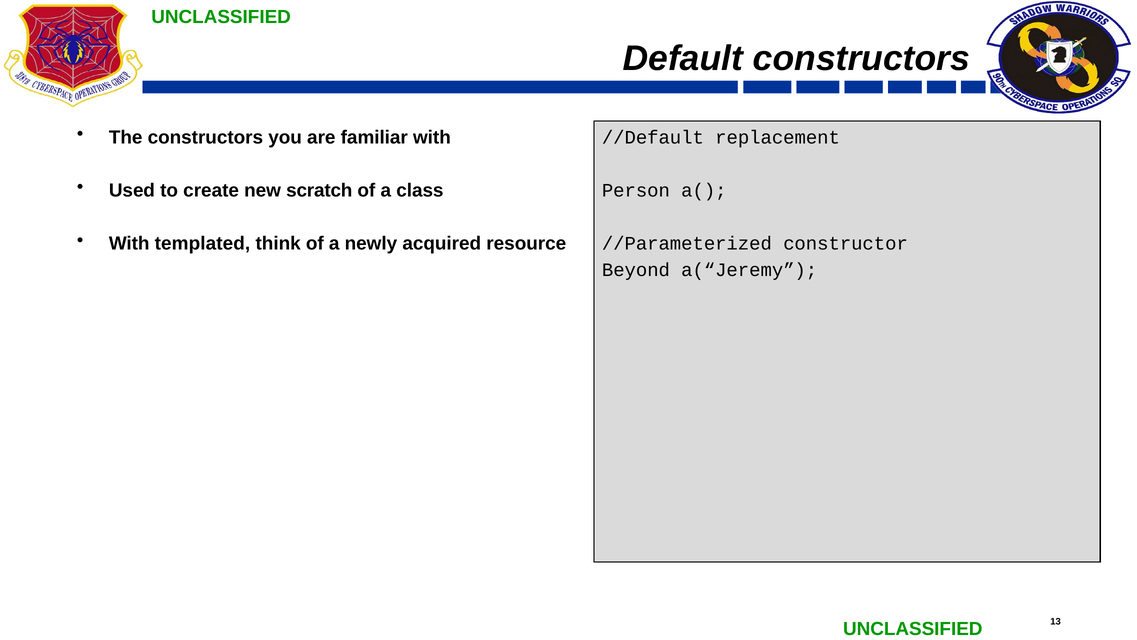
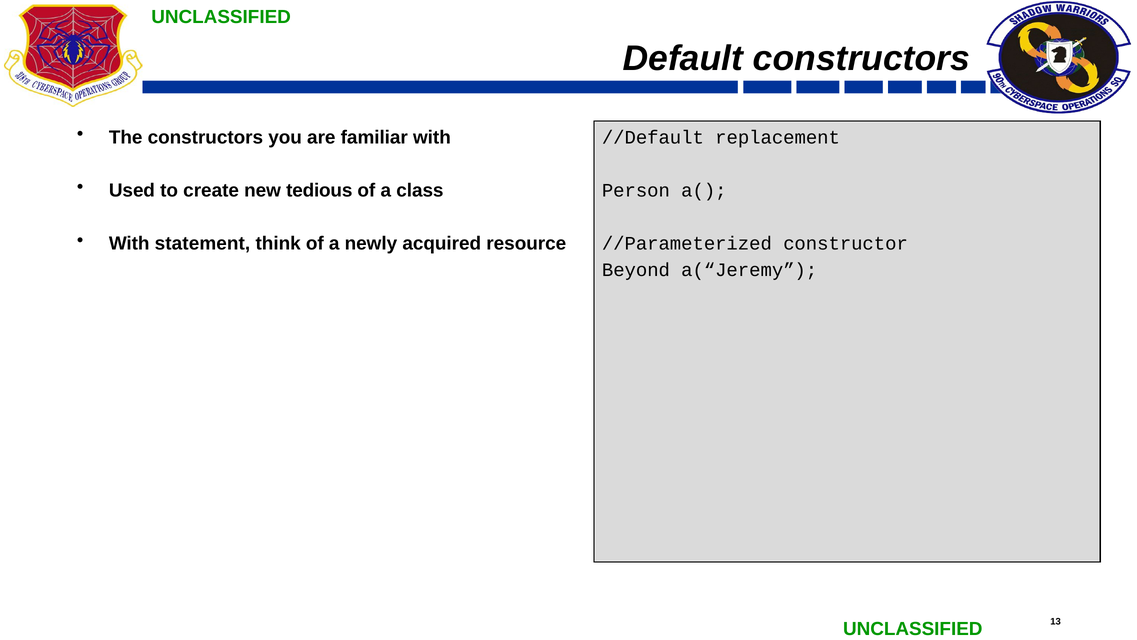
scratch: scratch -> tedious
templated: templated -> statement
